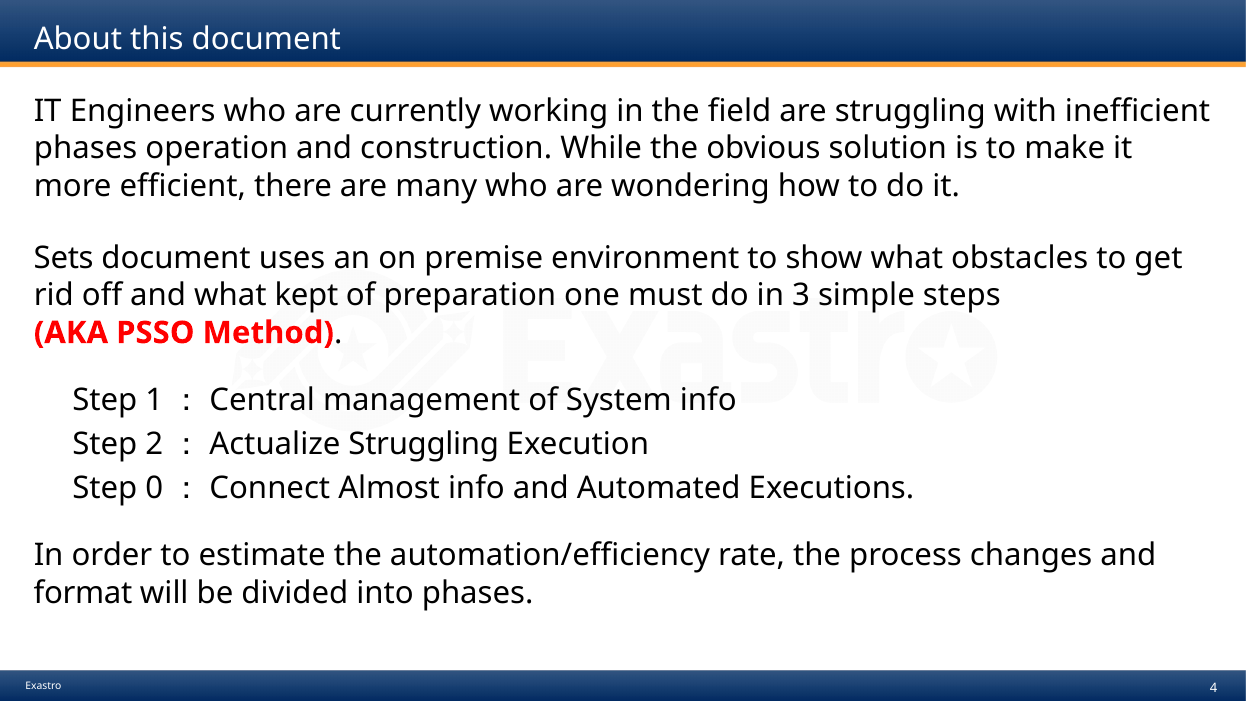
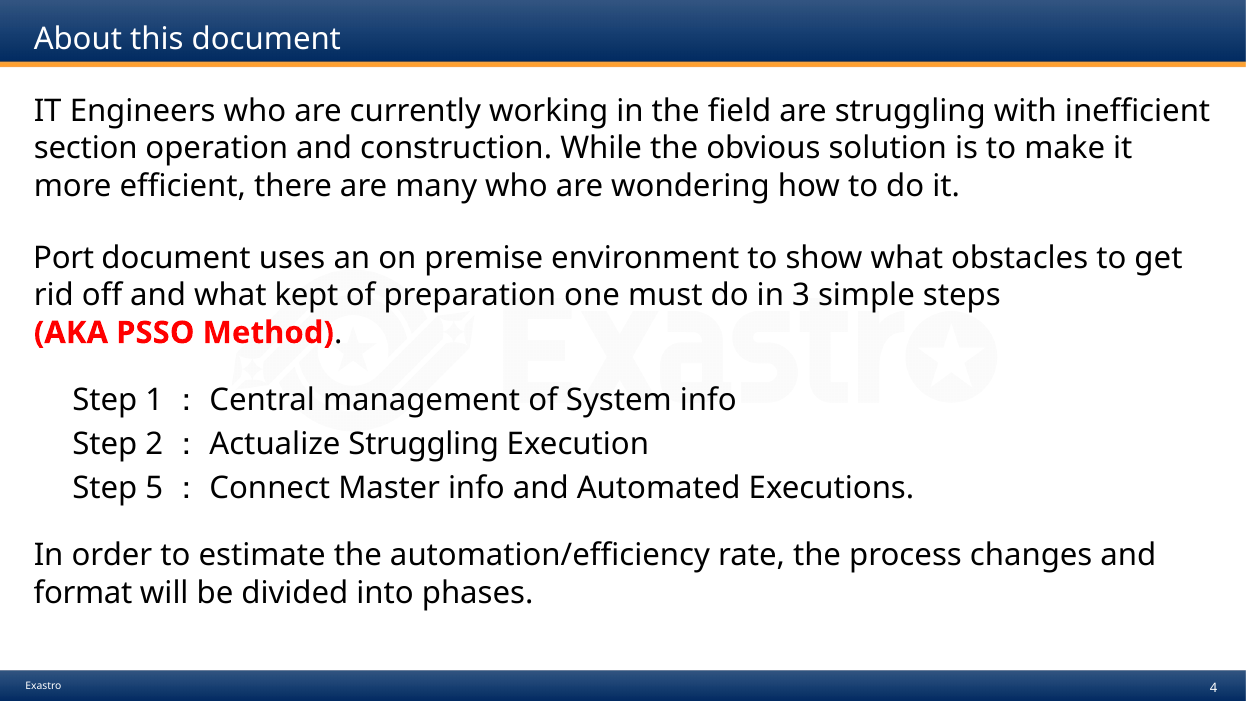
phases at (86, 148): phases -> section
Sets: Sets -> Port
0: 0 -> 5
Almost: Almost -> Master
